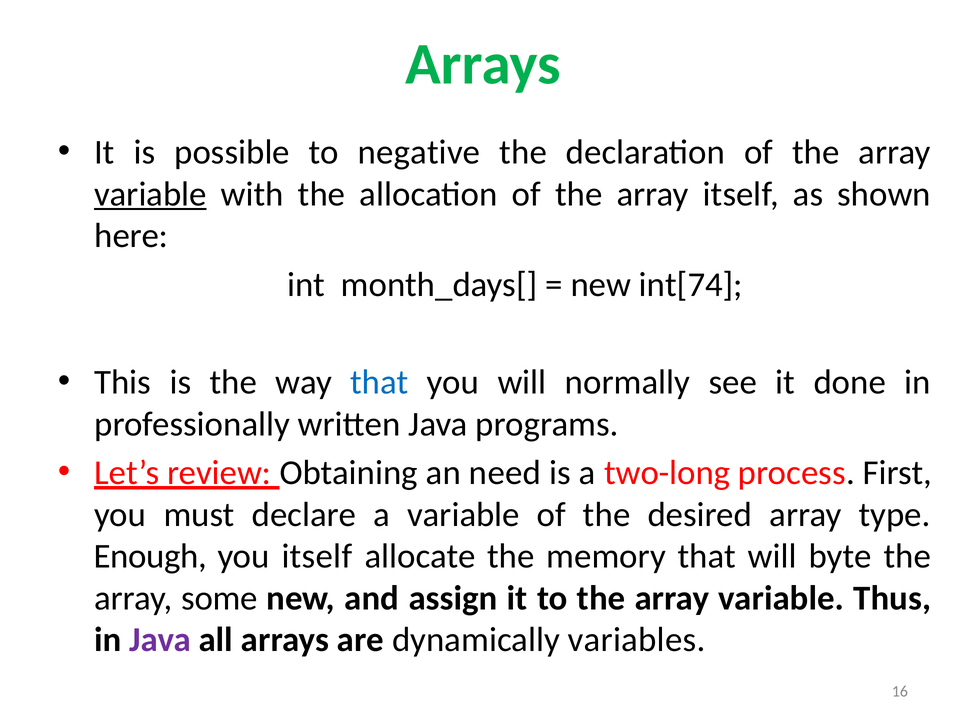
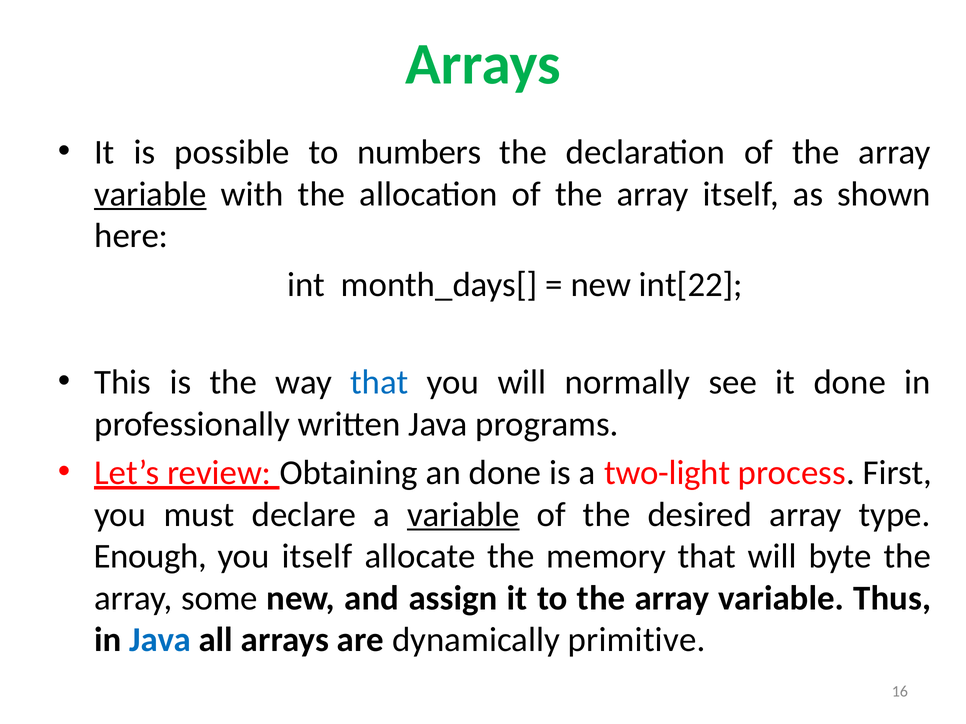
negative: negative -> numbers
int[74: int[74 -> int[22
an need: need -> done
two-long: two-long -> two-light
variable at (463, 515) underline: none -> present
Java at (160, 640) colour: purple -> blue
variables: variables -> primitive
